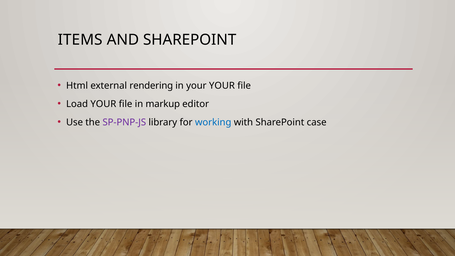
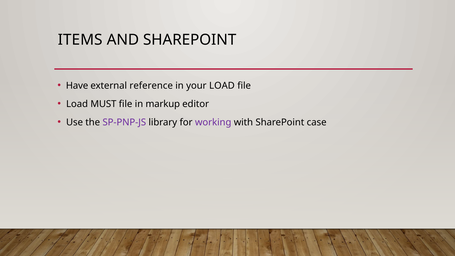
Html: Html -> Have
rendering: rendering -> reference
your YOUR: YOUR -> LOAD
Load YOUR: YOUR -> MUST
working colour: blue -> purple
